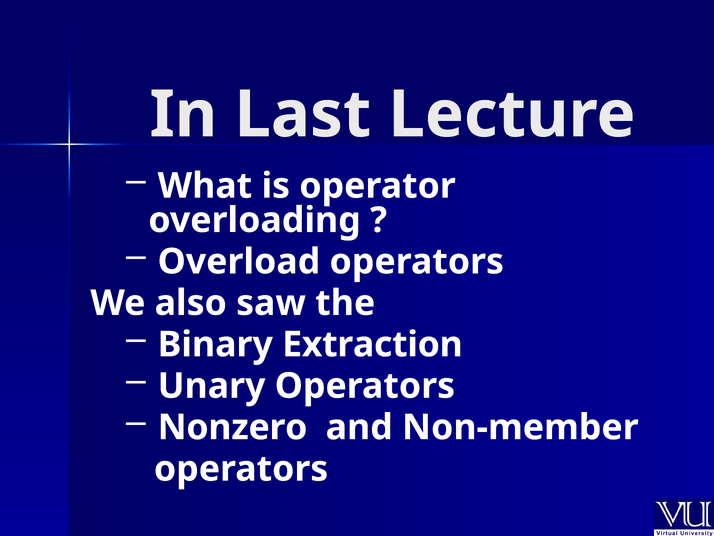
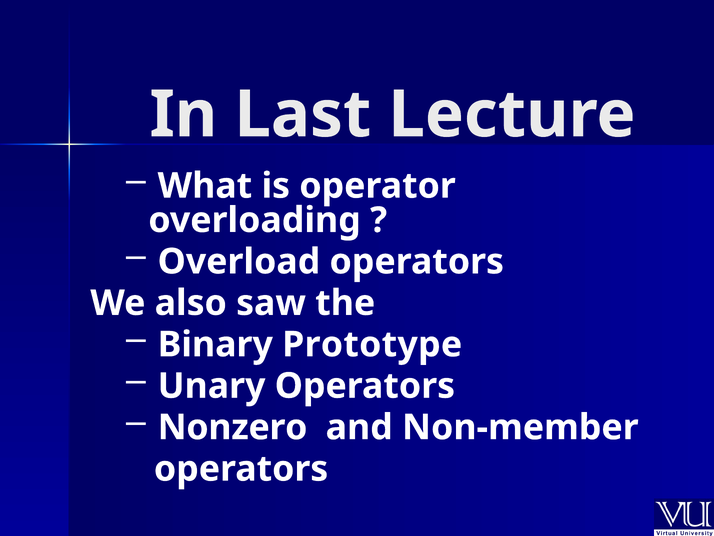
Extraction: Extraction -> Prototype
